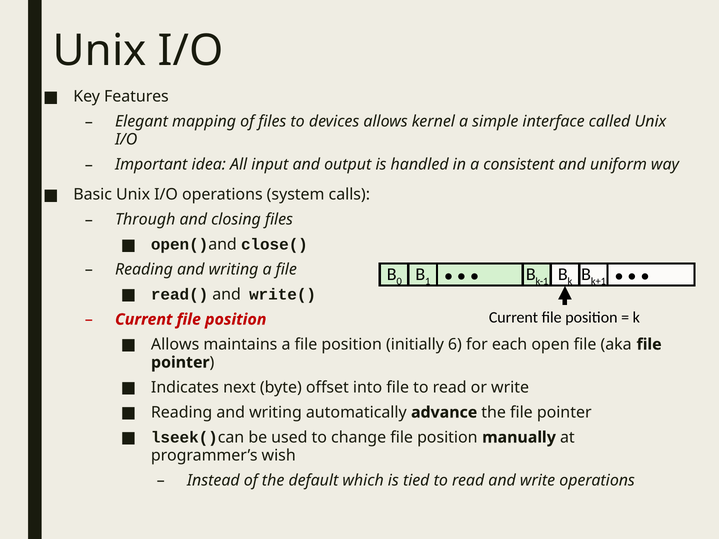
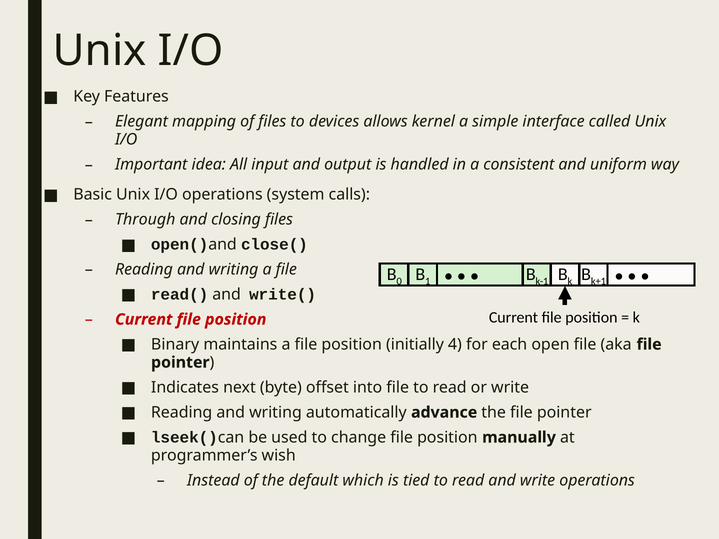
Allows at (175, 345): Allows -> Binary
6: 6 -> 4
